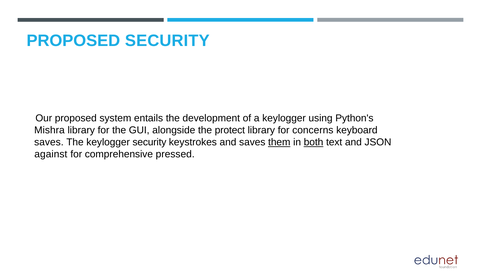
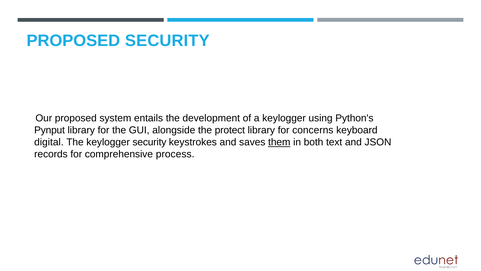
Mishra: Mishra -> Pynput
saves at (49, 142): saves -> digital
both underline: present -> none
against: against -> records
pressed: pressed -> process
